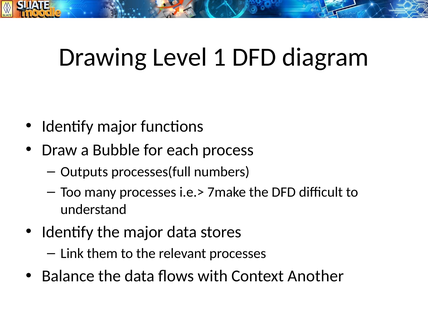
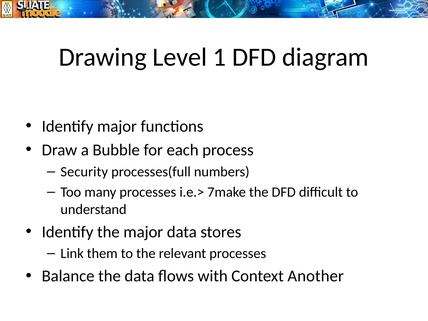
Outputs: Outputs -> Security
